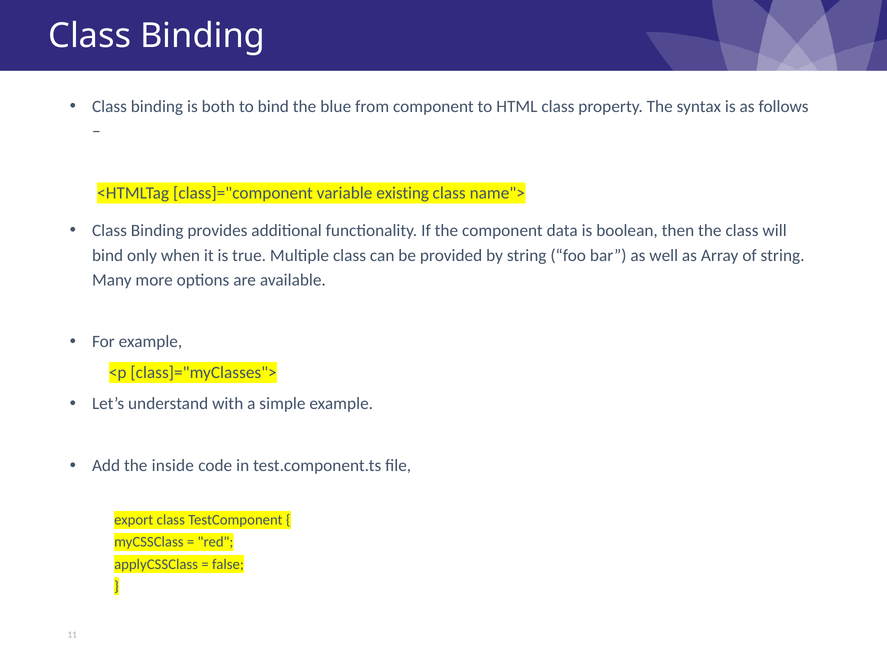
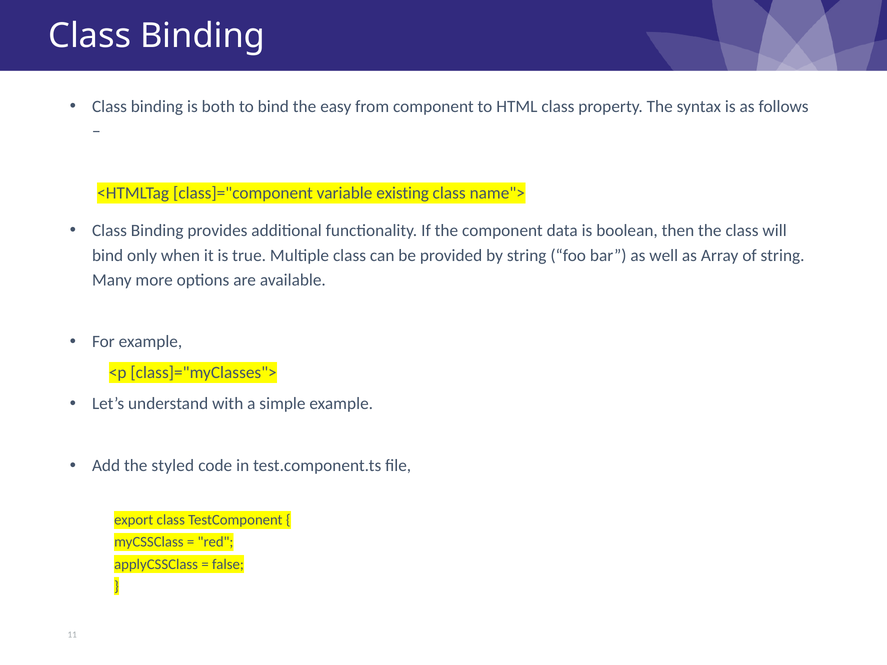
blue: blue -> easy
inside: inside -> styled
